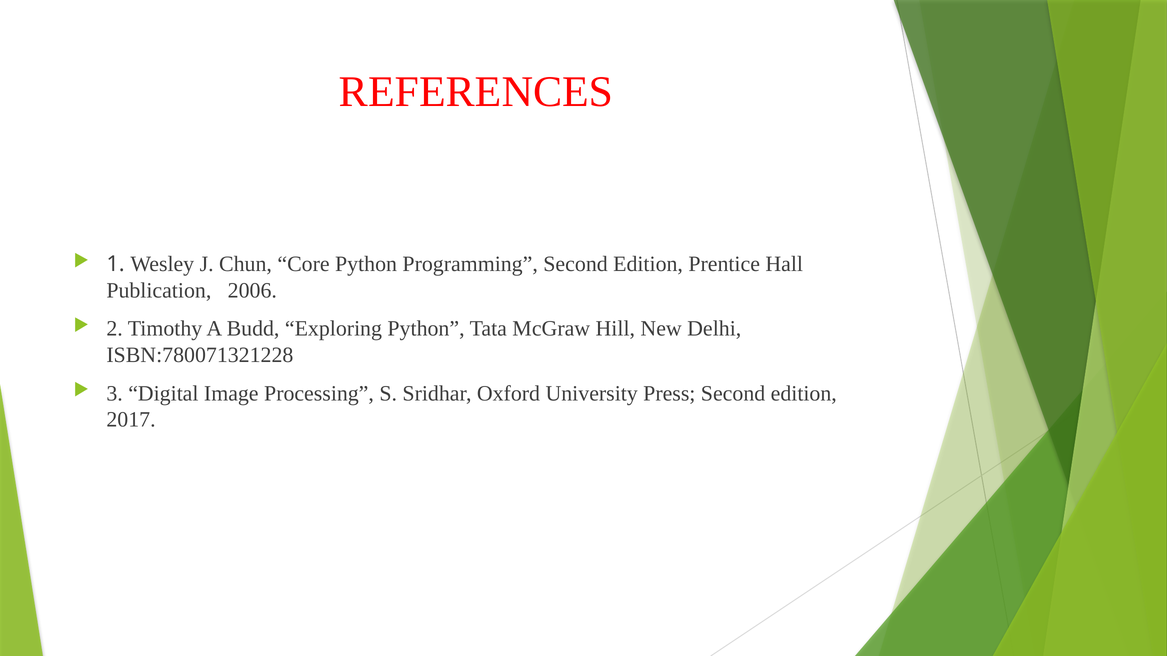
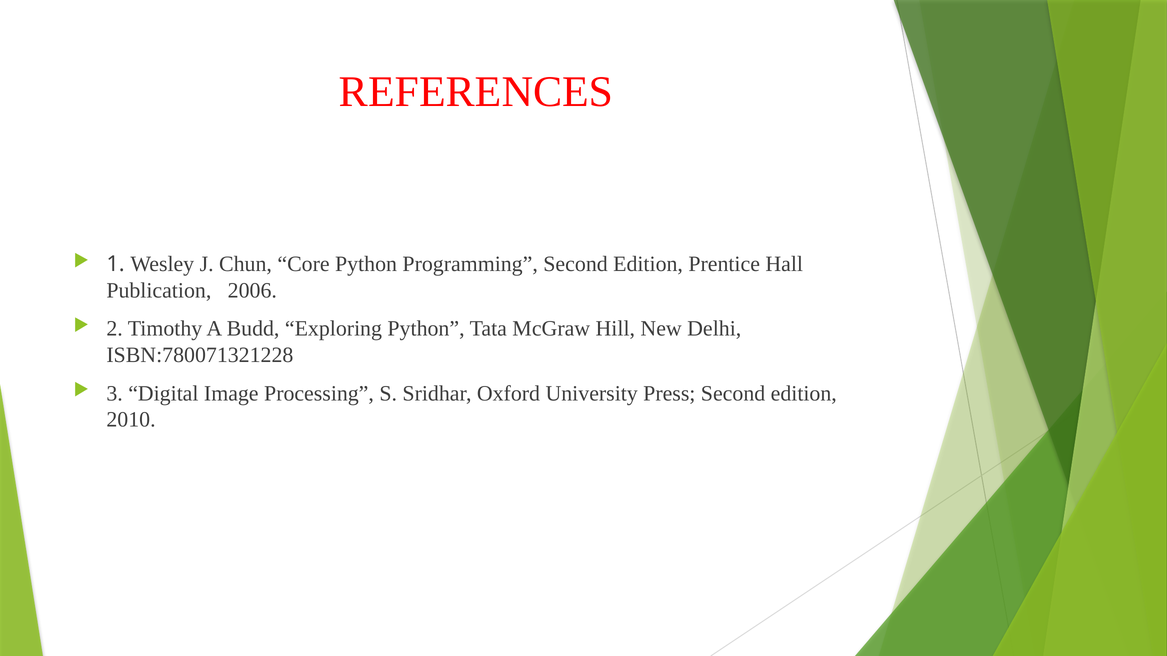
2017: 2017 -> 2010
